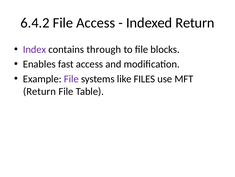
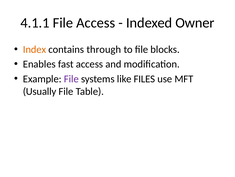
6.4.2: 6.4.2 -> 4.1.1
Indexed Return: Return -> Owner
Index colour: purple -> orange
Return at (39, 91): Return -> Usually
